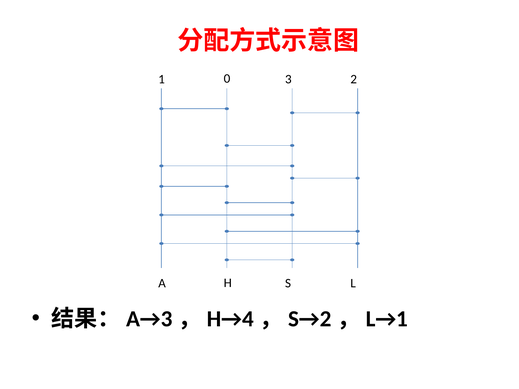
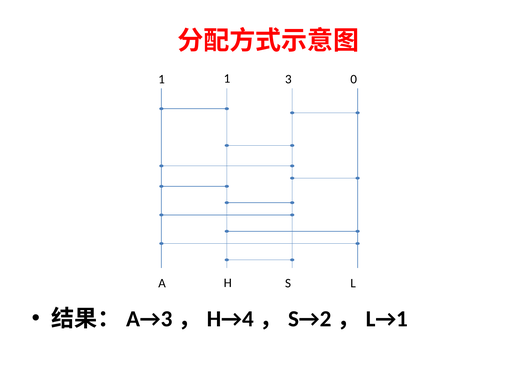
1 0: 0 -> 1
2: 2 -> 0
